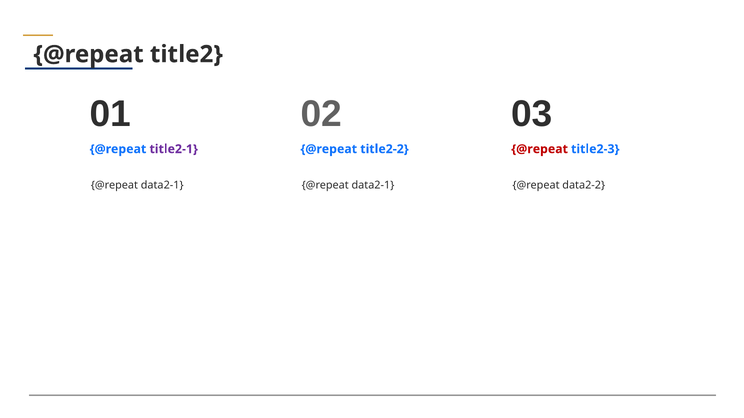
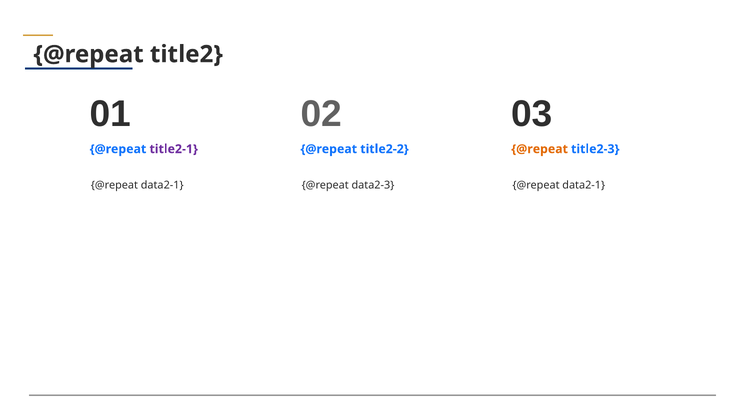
@repeat at (540, 149) colour: red -> orange
data2-1 at (373, 185): data2-1 -> data2-3
data2-2 at (584, 185): data2-2 -> data2-1
